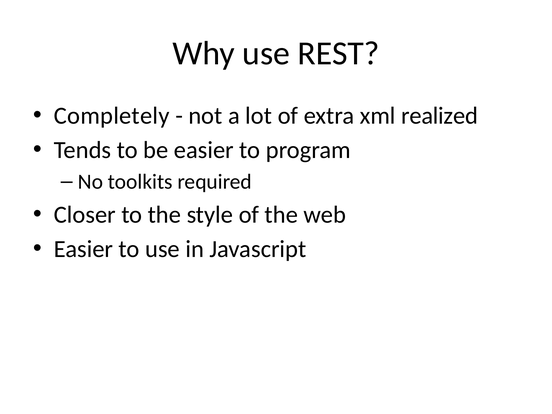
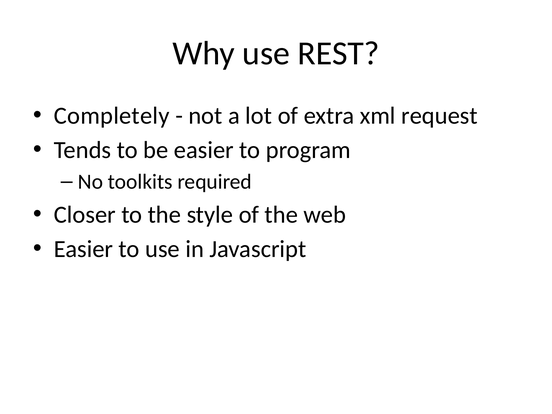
realized: realized -> request
